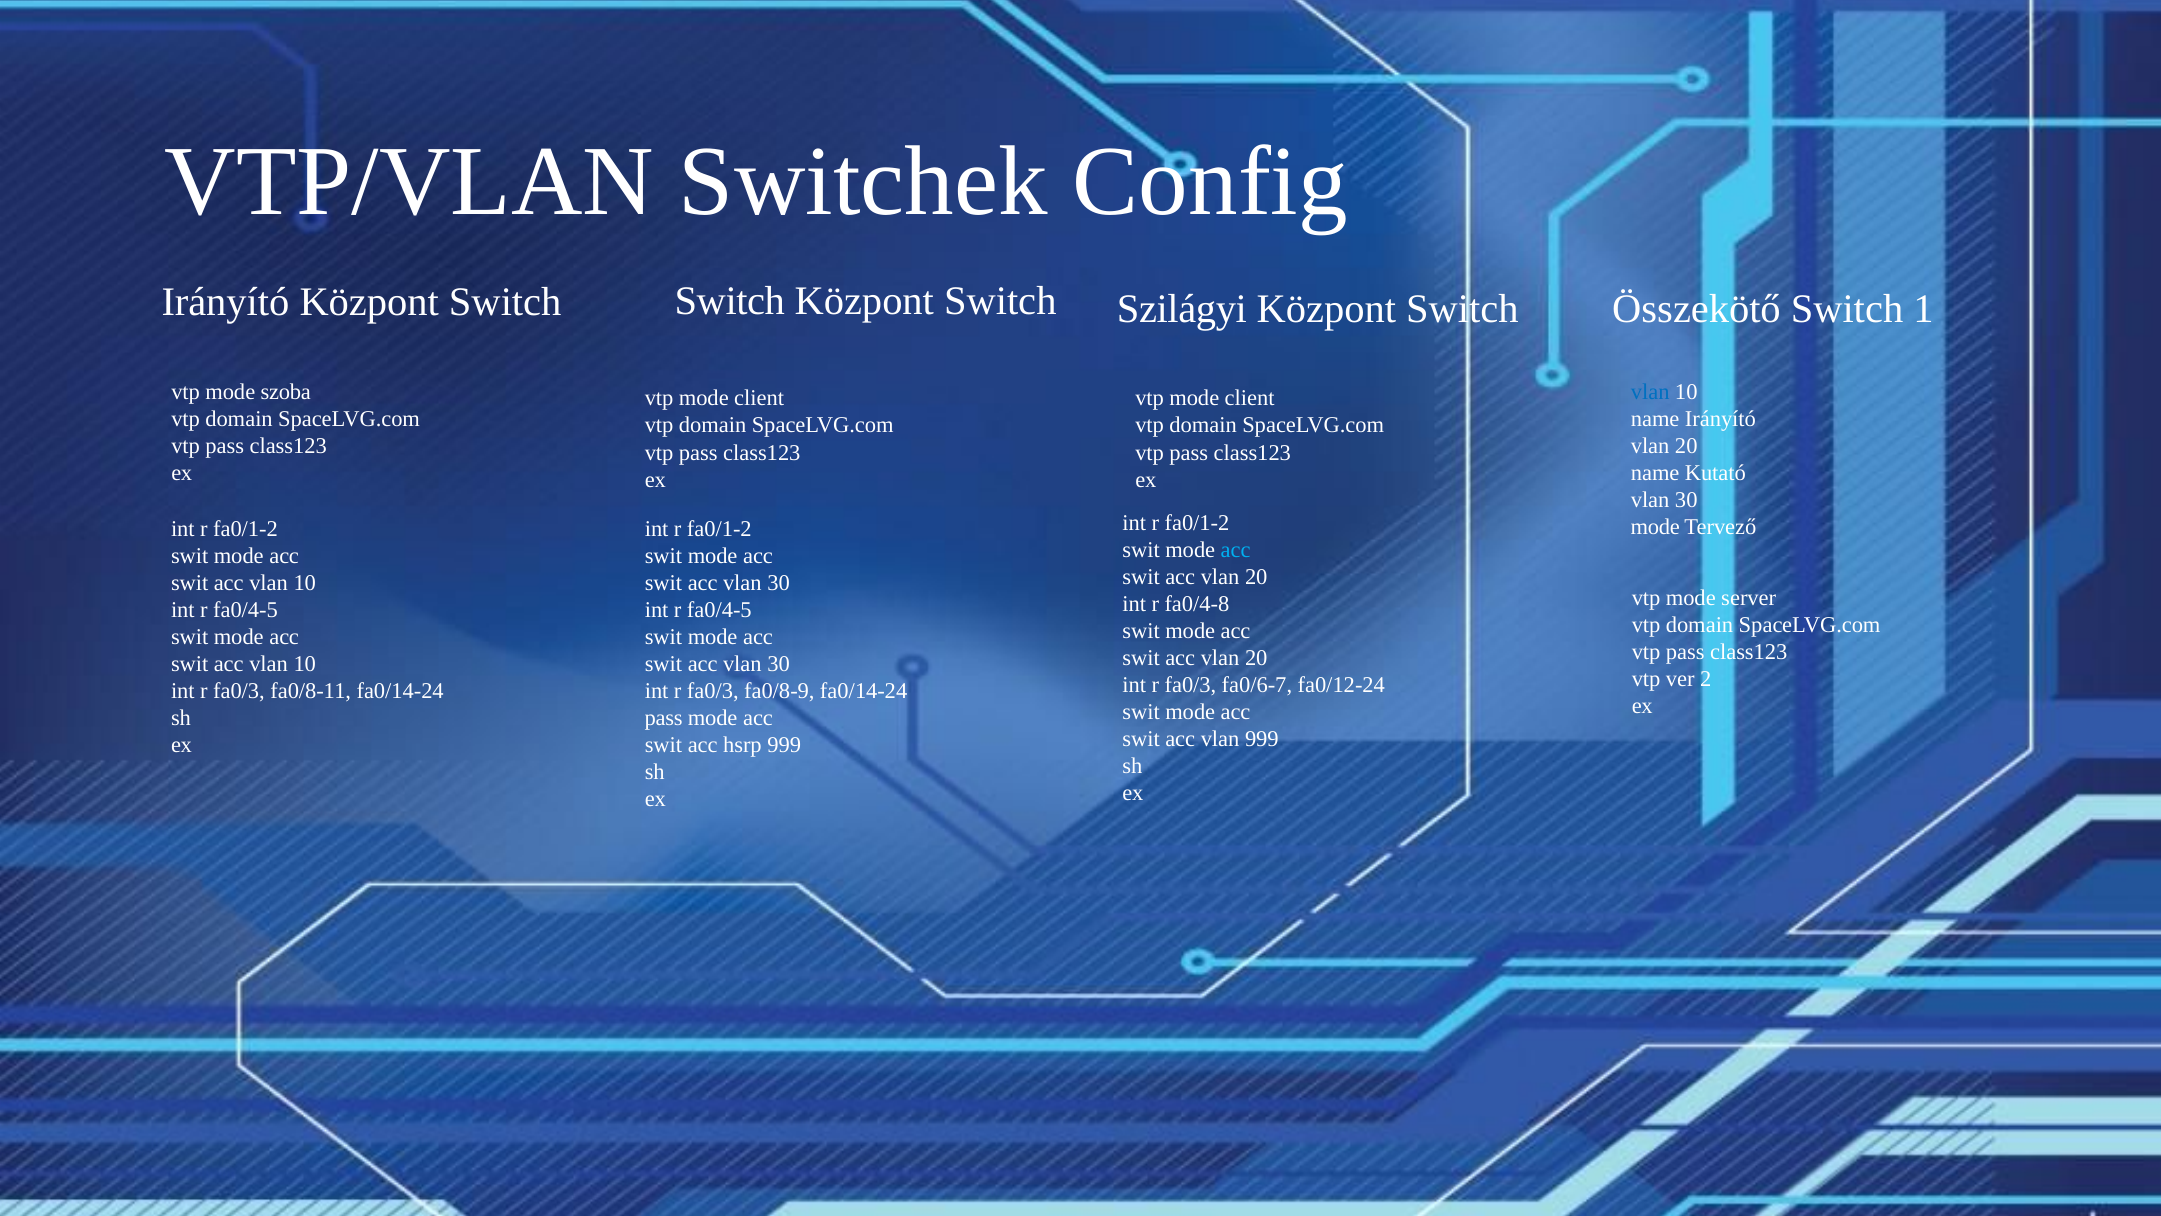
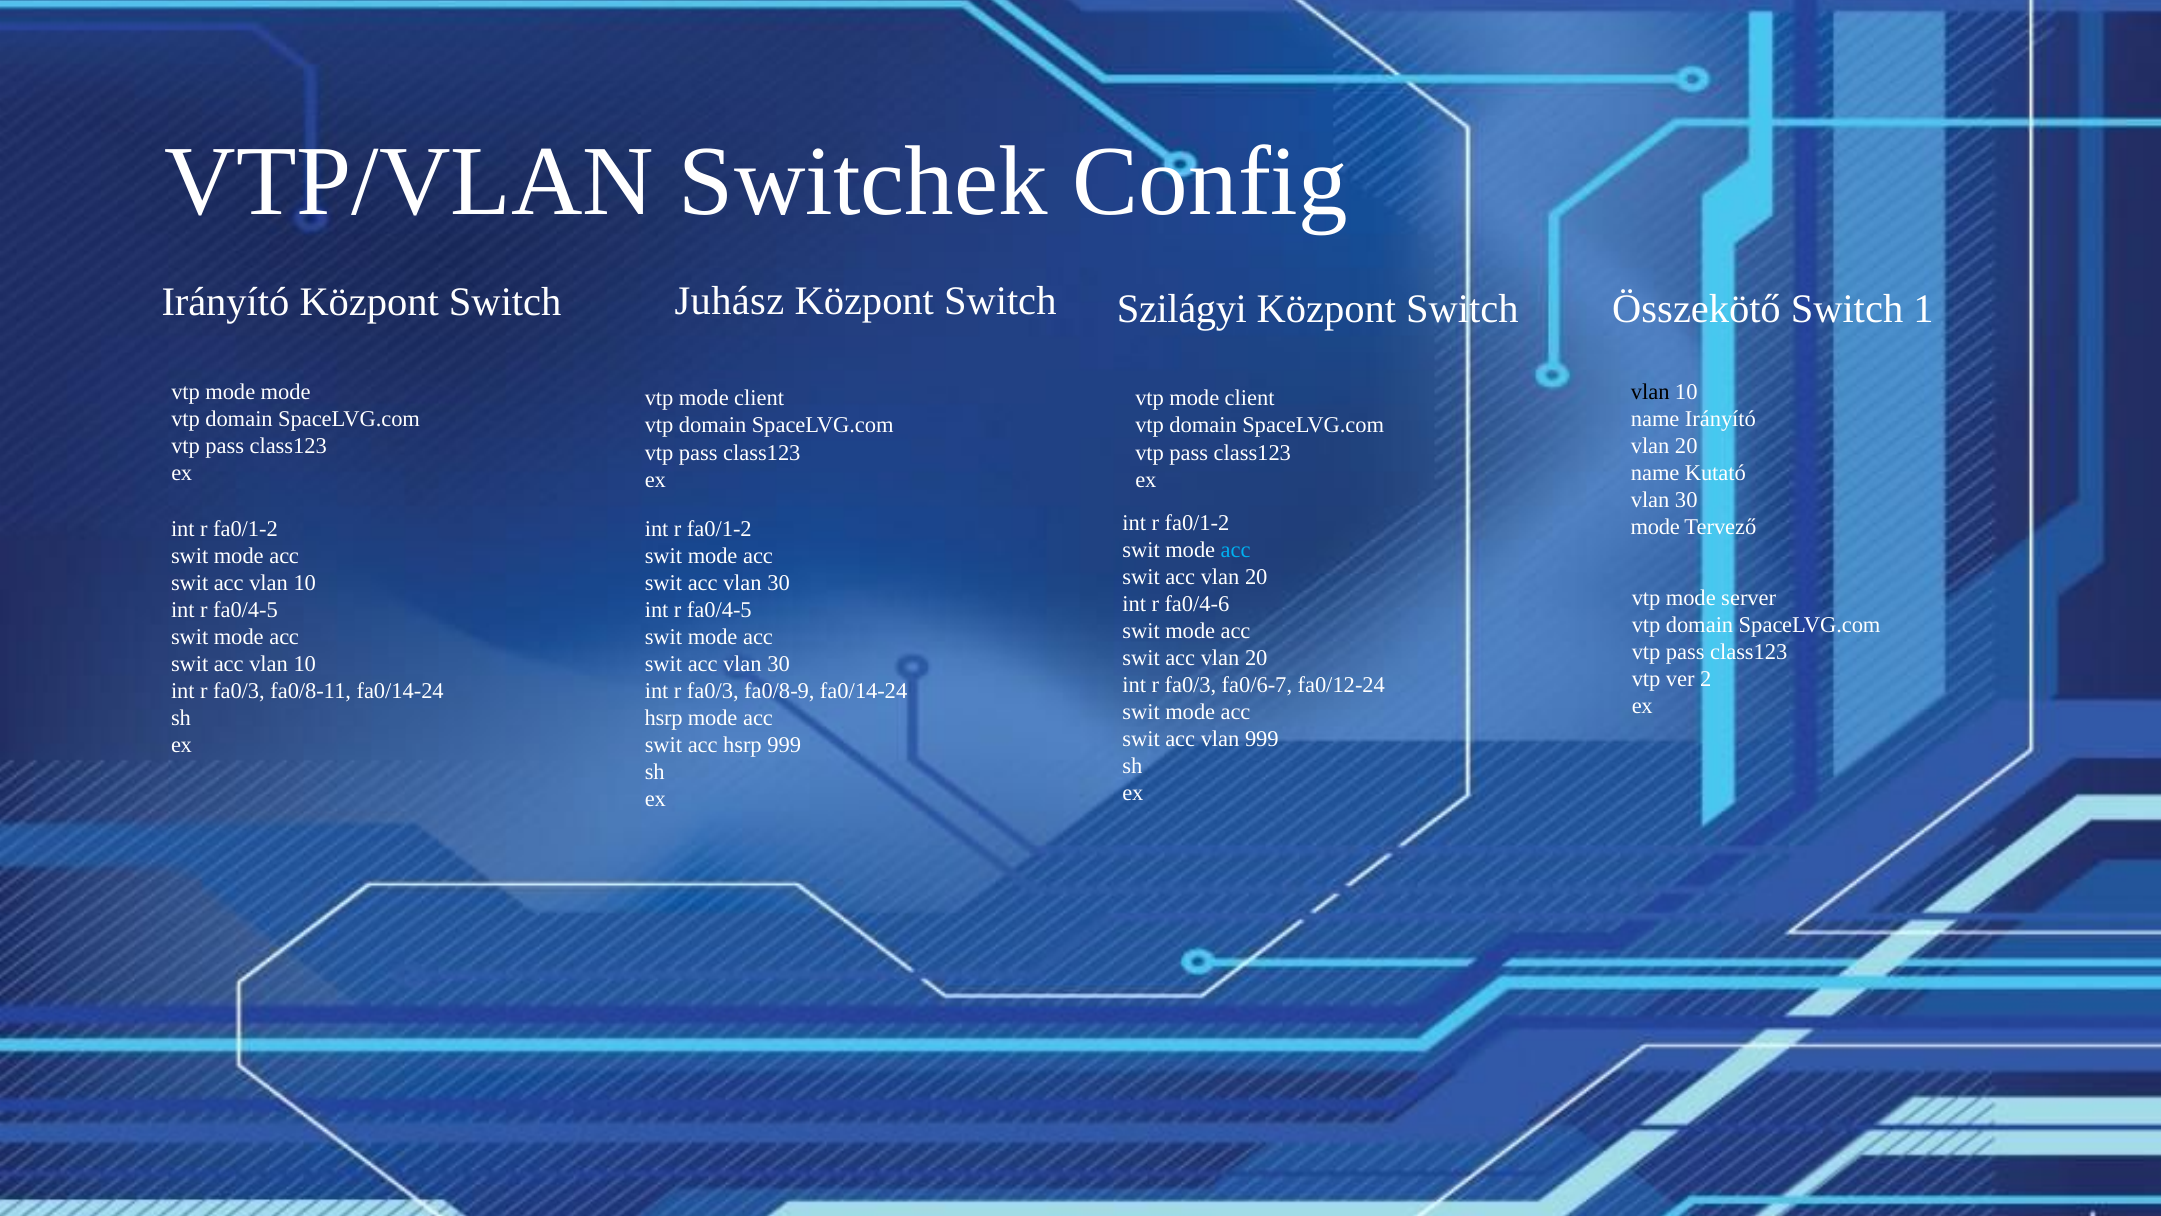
Switch at (730, 301): Switch -> Juhász
vlan at (1650, 392) colour: blue -> black
mode szoba: szoba -> mode
fa0/4-8: fa0/4-8 -> fa0/4-6
pass at (664, 718): pass -> hsrp
